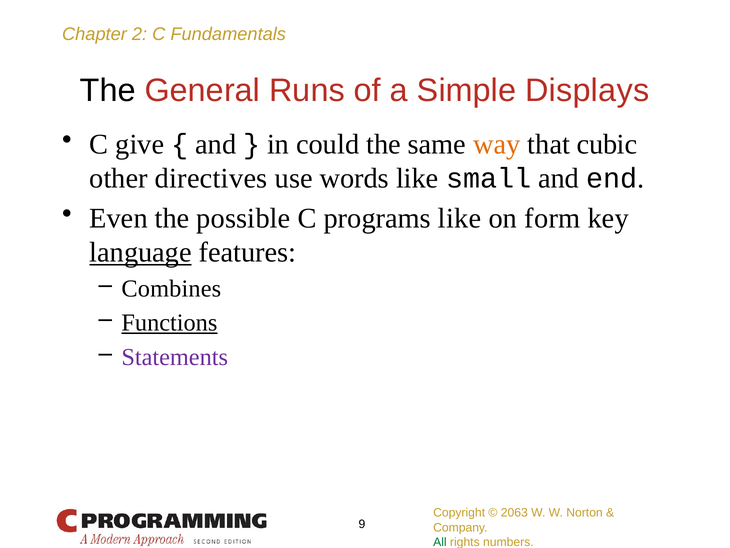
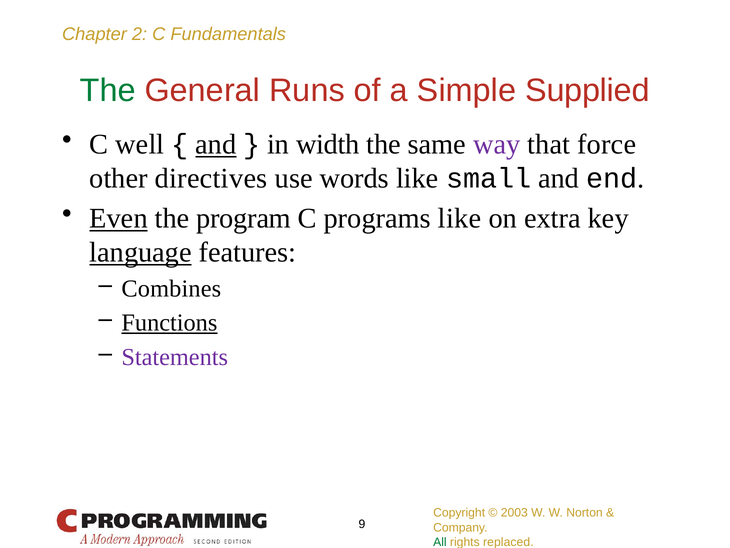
The at (108, 90) colour: black -> green
Displays: Displays -> Supplied
give: give -> well
and at (216, 144) underline: none -> present
could: could -> width
way colour: orange -> purple
cubic: cubic -> force
Even underline: none -> present
possible: possible -> program
form: form -> extra
2063: 2063 -> 2003
numbers: numbers -> replaced
